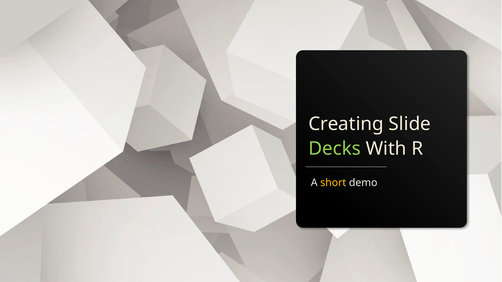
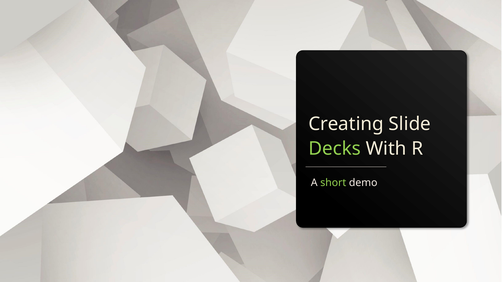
short colour: yellow -> light green
